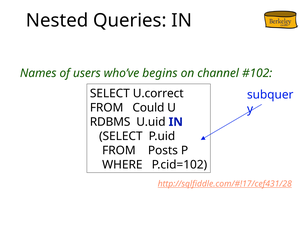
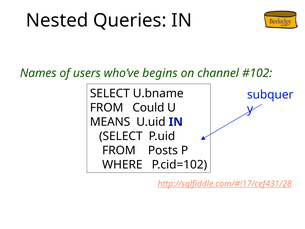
U.correct: U.correct -> U.bname
RDBMS: RDBMS -> MEANS
